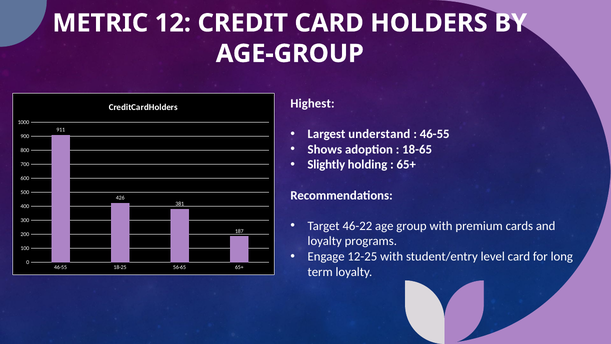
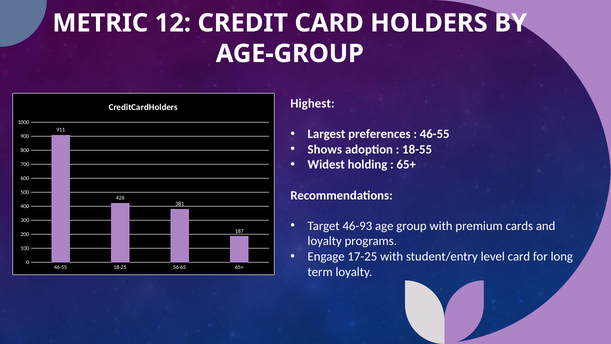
understand: understand -> preferences
18-65: 18-65 -> 18-55
Slightly: Slightly -> Widest
46-22: 46-22 -> 46-93
12-25: 12-25 -> 17-25
